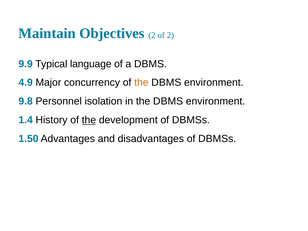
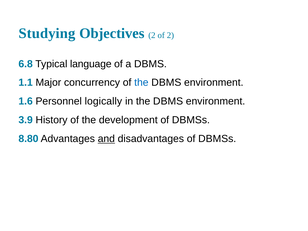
Maintain: Maintain -> Studying
9.9: 9.9 -> 6.8
4.9: 4.9 -> 1.1
the at (141, 83) colour: orange -> blue
9.8: 9.8 -> 1.6
isolation: isolation -> logically
1.4: 1.4 -> 3.9
the at (89, 120) underline: present -> none
1.50: 1.50 -> 8.80
and underline: none -> present
